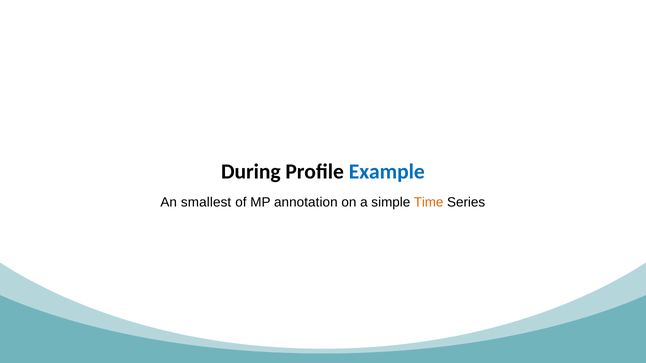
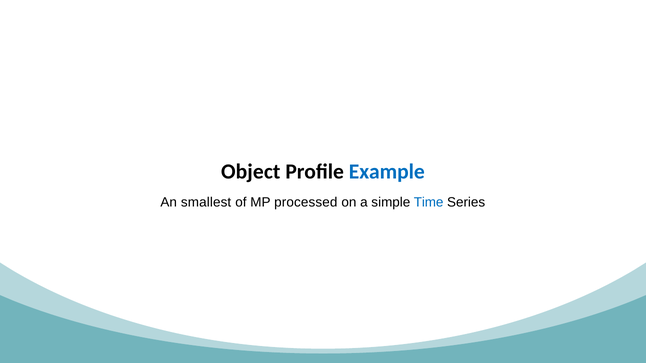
During: During -> Object
annotation: annotation -> processed
Time colour: orange -> blue
